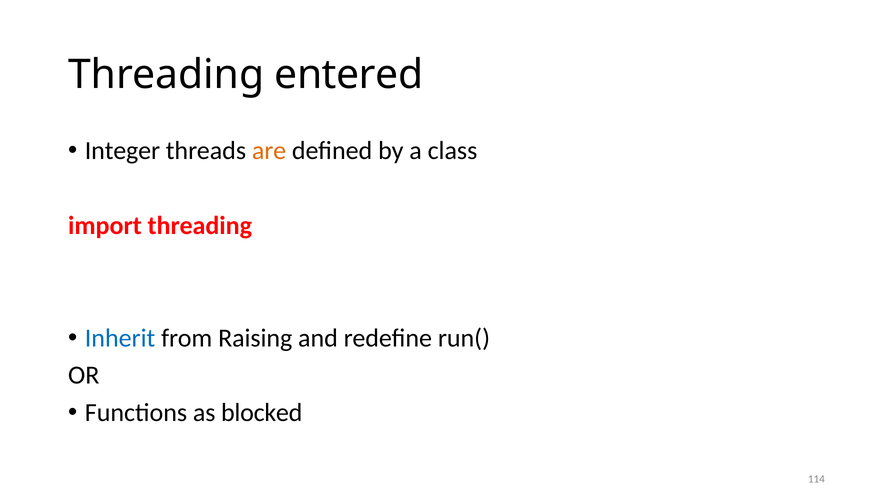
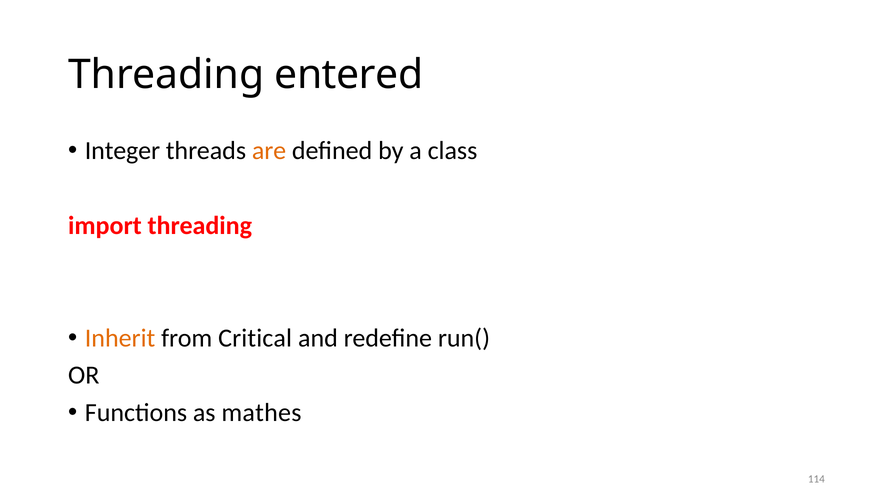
Inherit colour: blue -> orange
Raising: Raising -> Critical
blocked: blocked -> mathes
